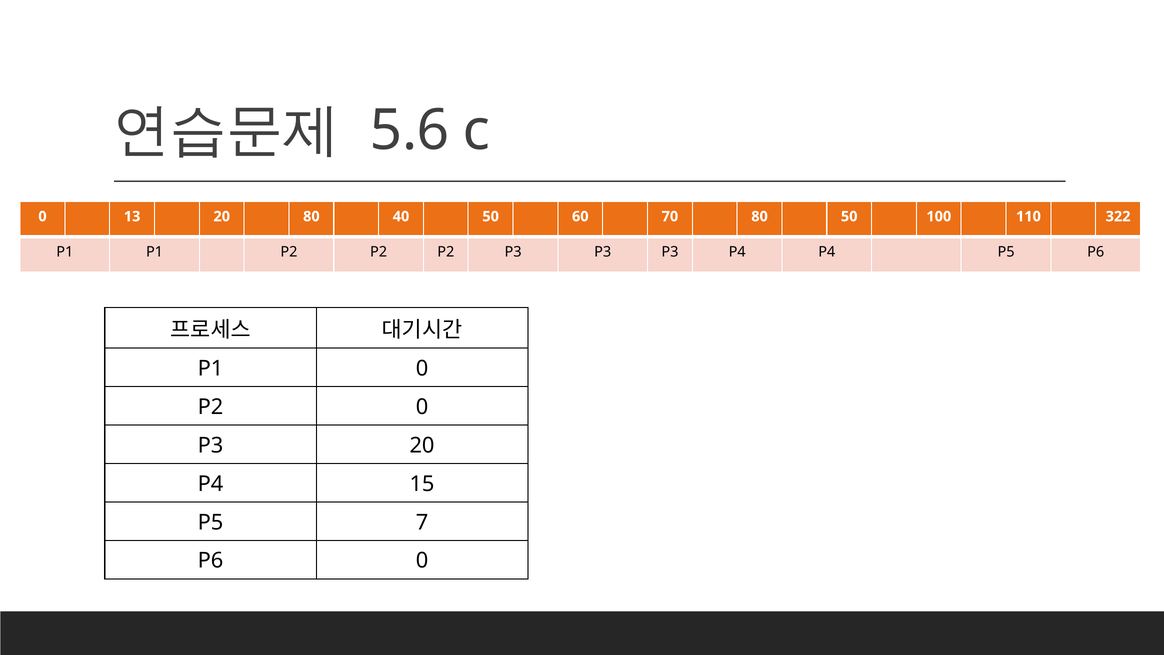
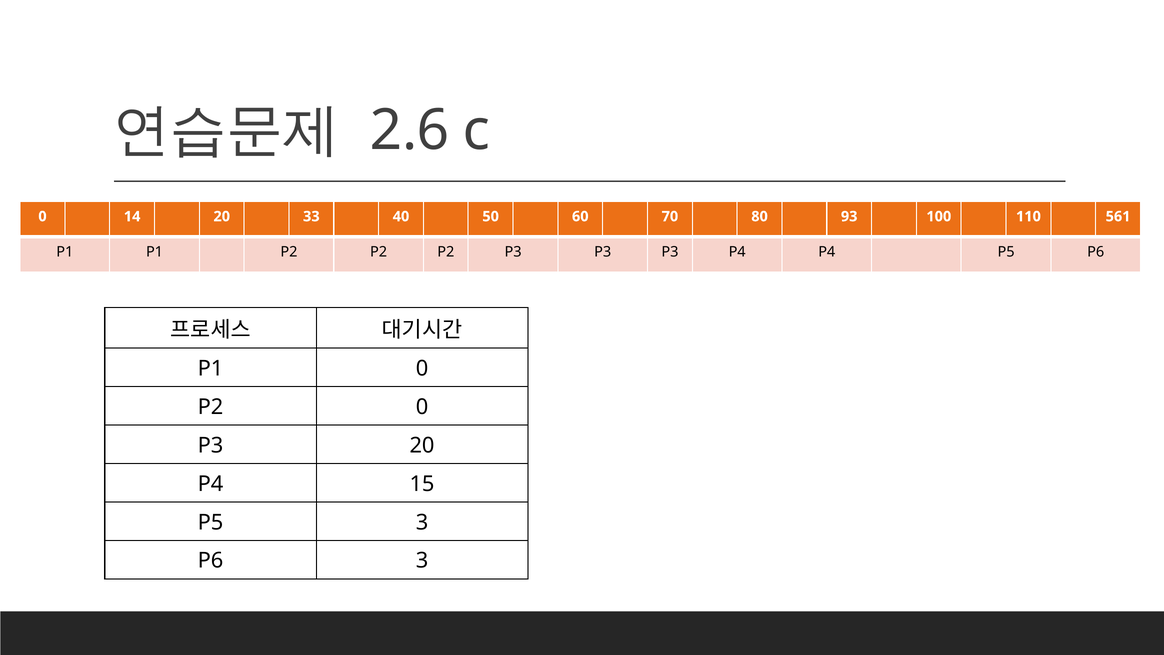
5.6: 5.6 -> 2.6
13: 13 -> 14
20 80: 80 -> 33
80 50: 50 -> 93
322: 322 -> 561
P5 7: 7 -> 3
P6 0: 0 -> 3
